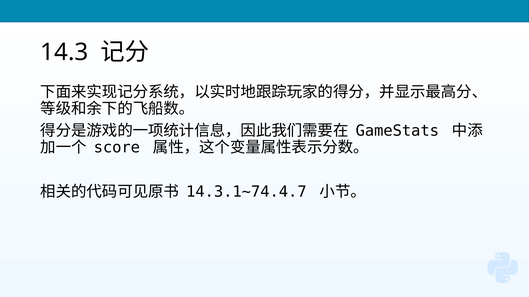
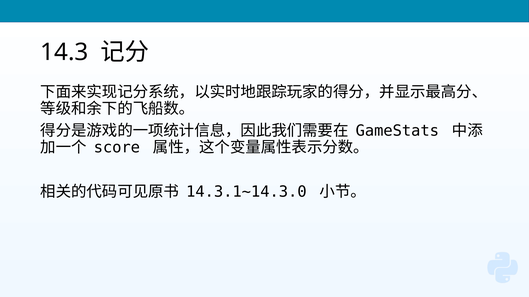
14.3.1~74.4.7: 14.3.1~74.4.7 -> 14.3.1~14.3.0
